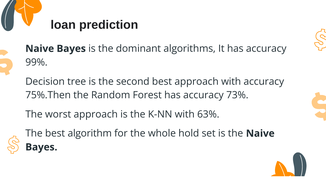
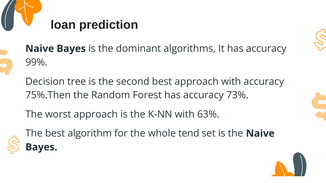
hold: hold -> tend
